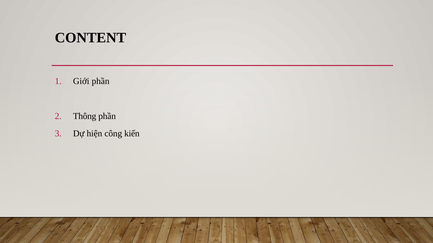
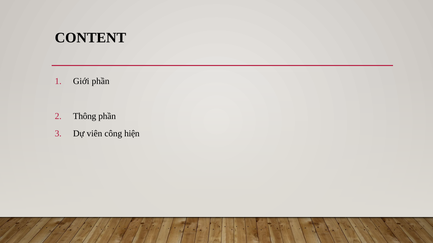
hiện: hiện -> viên
kiến: kiến -> hiện
